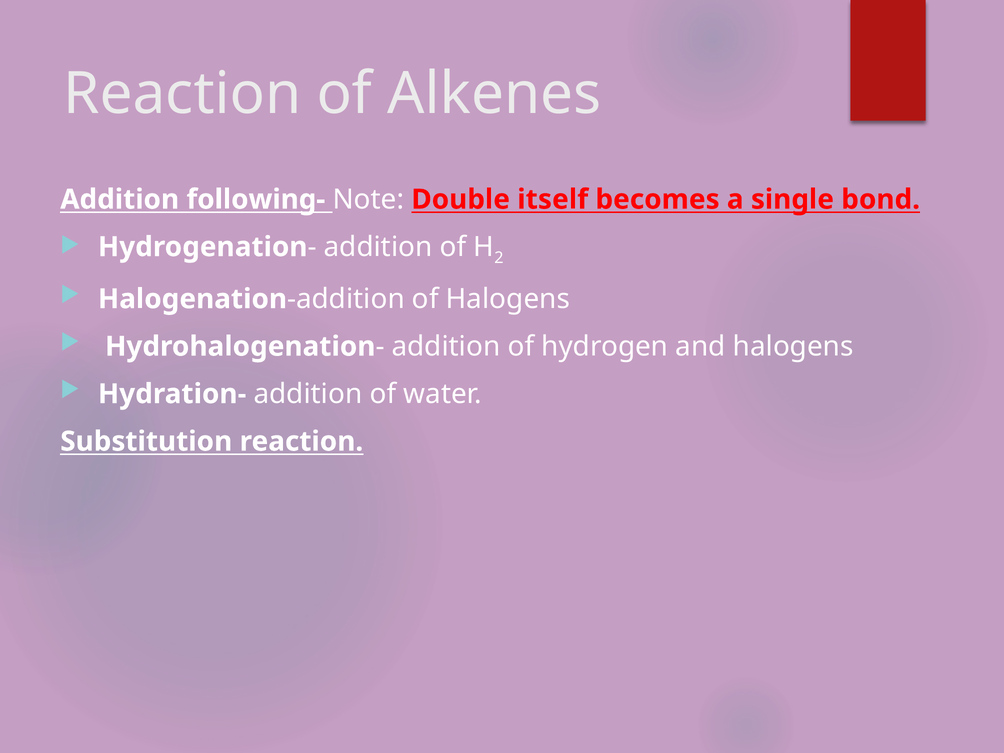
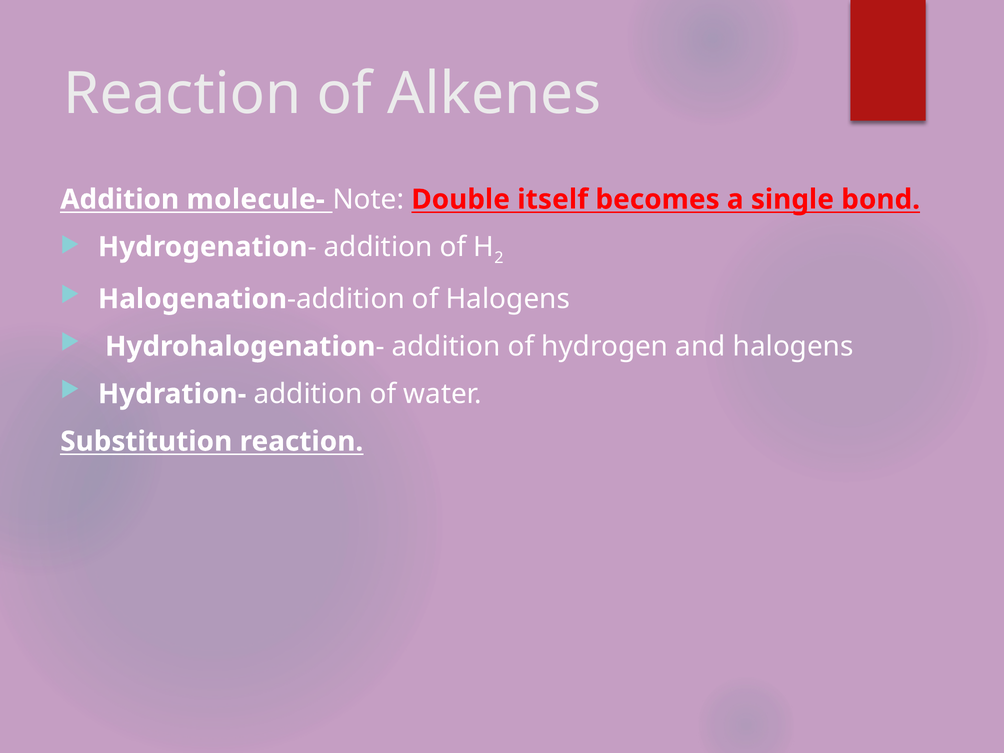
following-: following- -> molecule-
